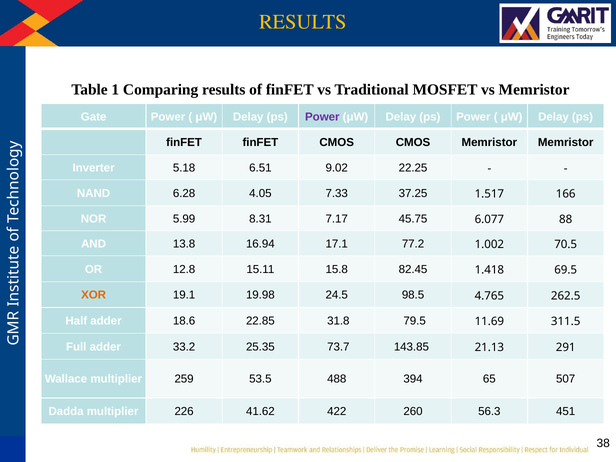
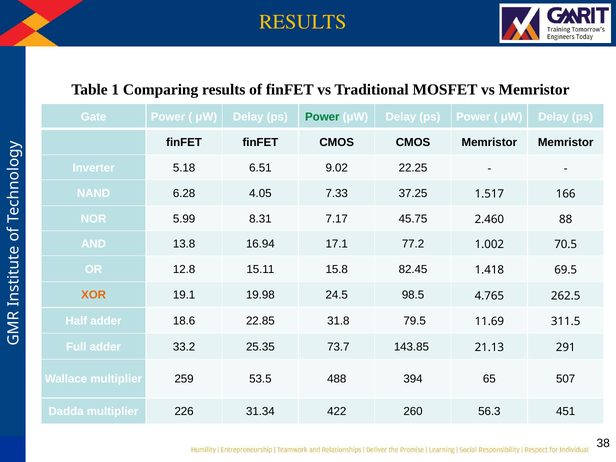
Power at (322, 117) colour: purple -> green
6.077: 6.077 -> 2.460
41.62: 41.62 -> 31.34
